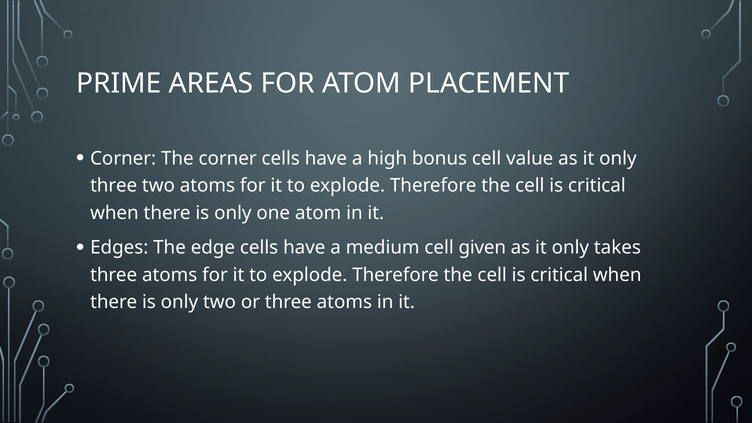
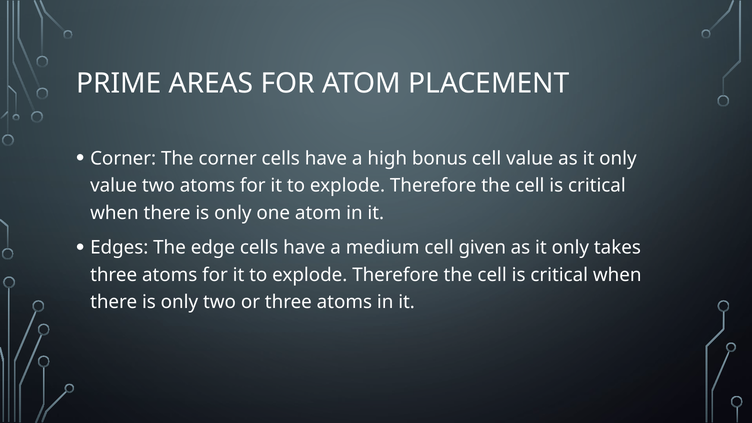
three at (114, 186): three -> value
